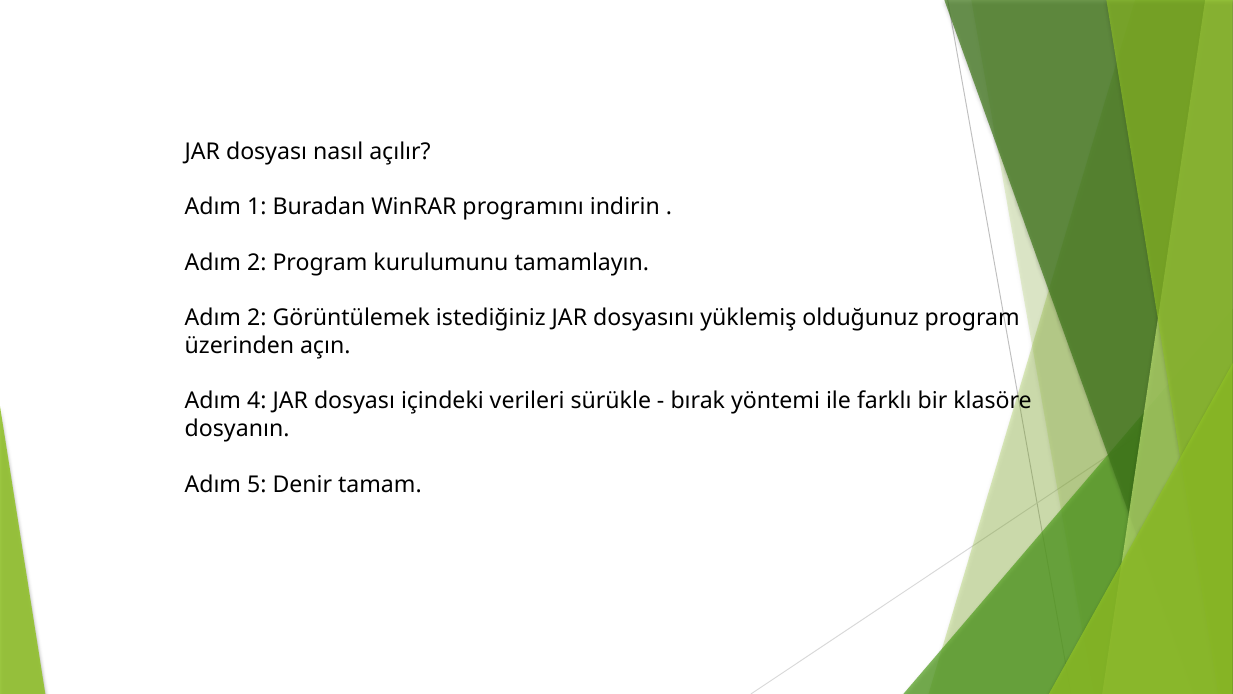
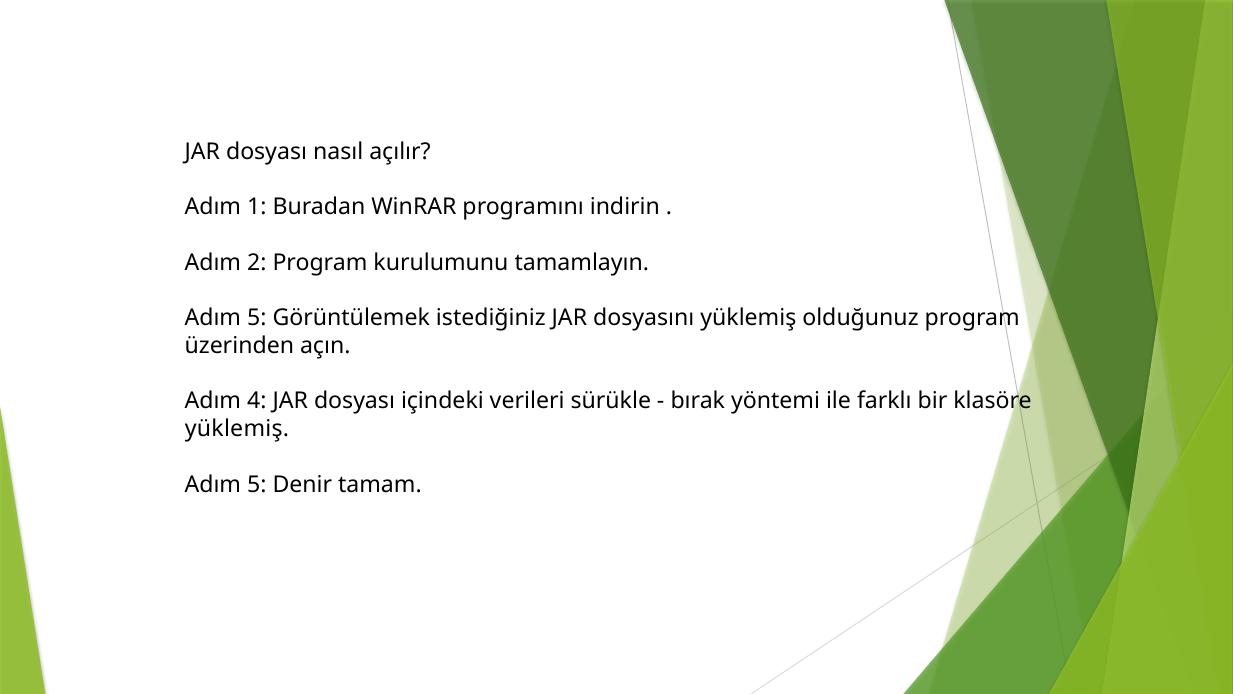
2 at (257, 318): 2 -> 5
dosyanın at (237, 429): dosyanın -> yüklemiş
